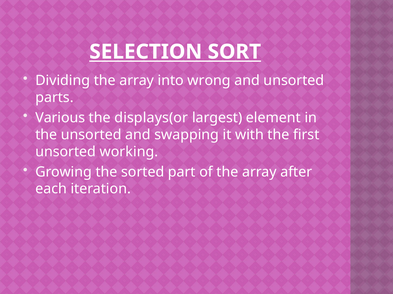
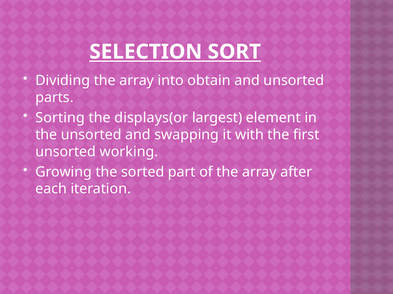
wrong: wrong -> obtain
Various: Various -> Sorting
